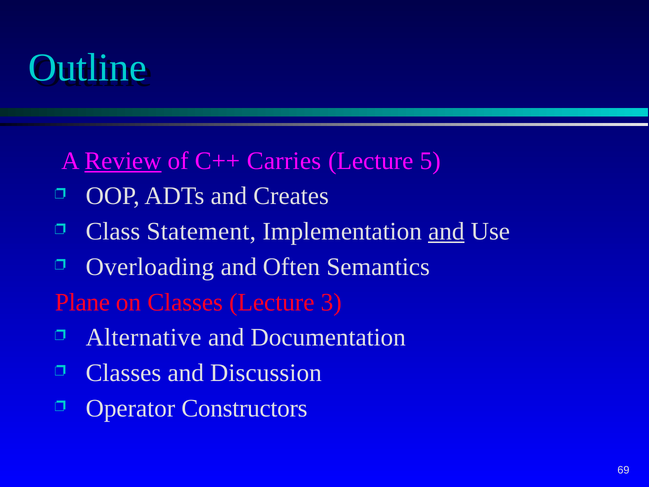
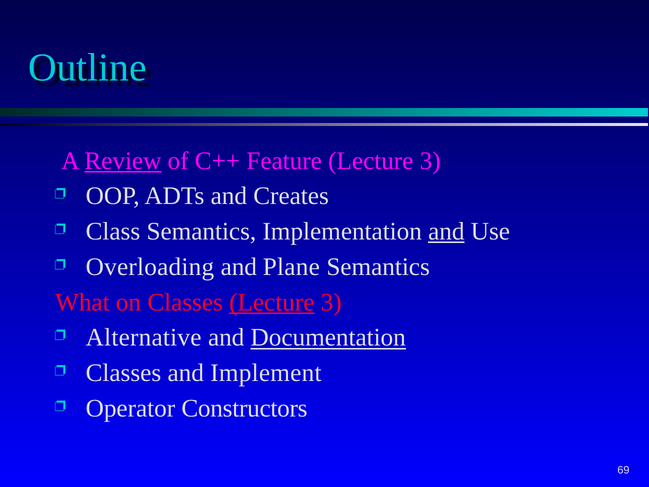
Carries: Carries -> Feature
5 at (430, 161): 5 -> 3
Class Statement: Statement -> Semantics
Often: Often -> Plane
Plane: Plane -> What
Lecture at (272, 302) underline: none -> present
Documentation underline: none -> present
Discussion: Discussion -> Implement
